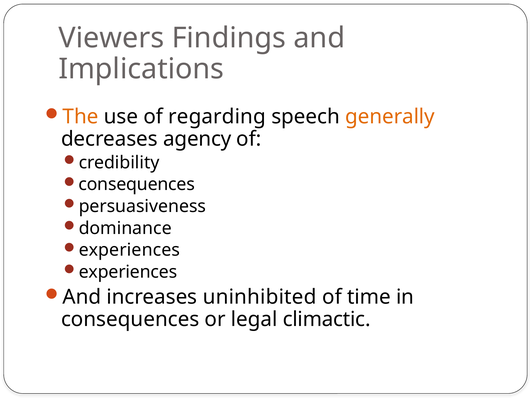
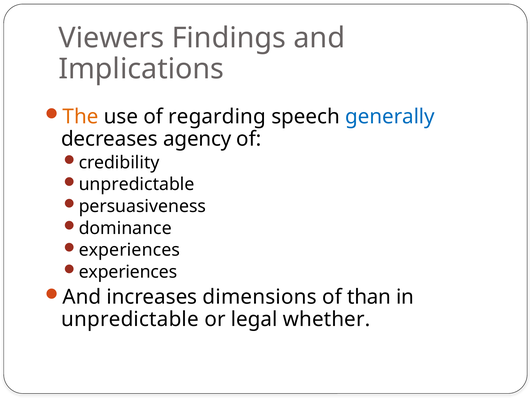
generally colour: orange -> blue
consequences at (137, 184): consequences -> unpredictable
uninhibited: uninhibited -> dimensions
time: time -> than
consequences at (130, 319): consequences -> unpredictable
climactic: climactic -> whether
